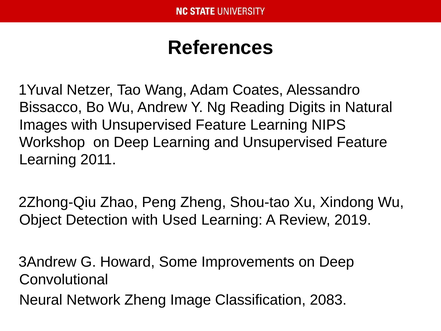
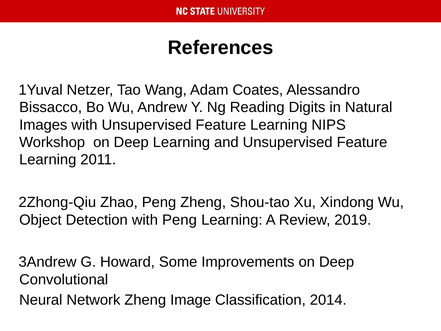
with Used: Used -> Peng
2083: 2083 -> 2014
